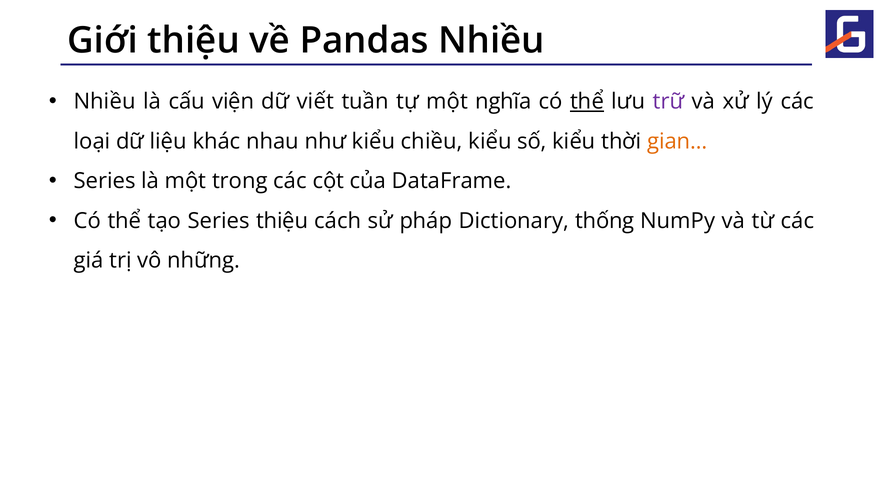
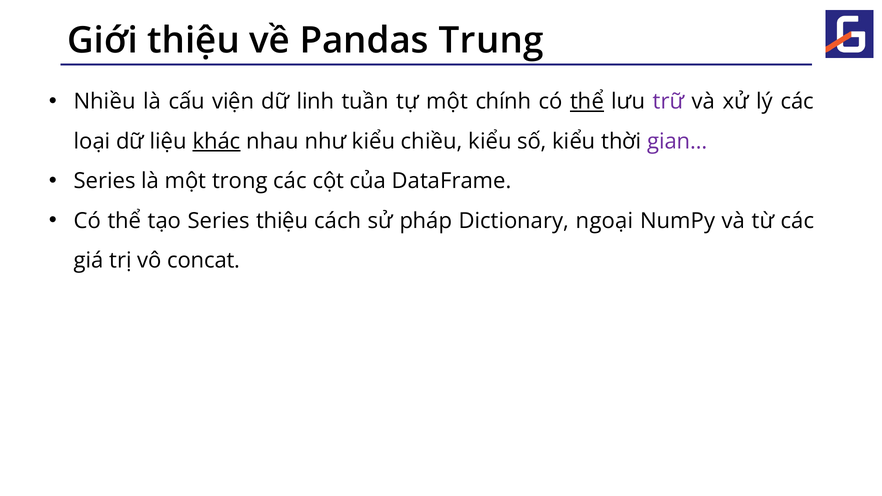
Pandas Nhiều: Nhiều -> Trung
viết: viết -> linh
nghĩa: nghĩa -> chính
khác underline: none -> present
gian… colour: orange -> purple
thống: thống -> ngoại
những: những -> concat
